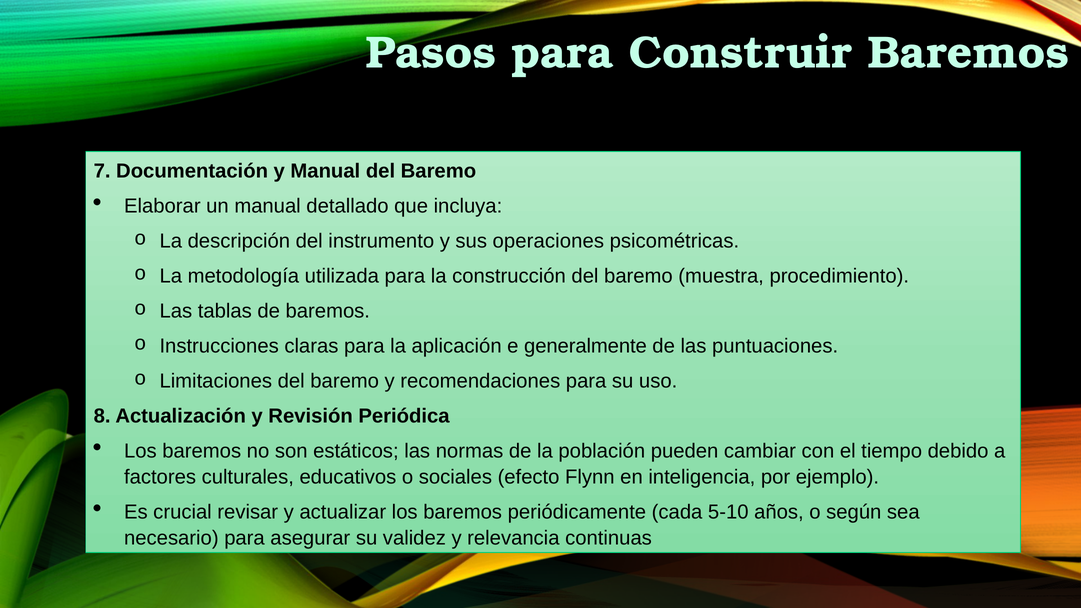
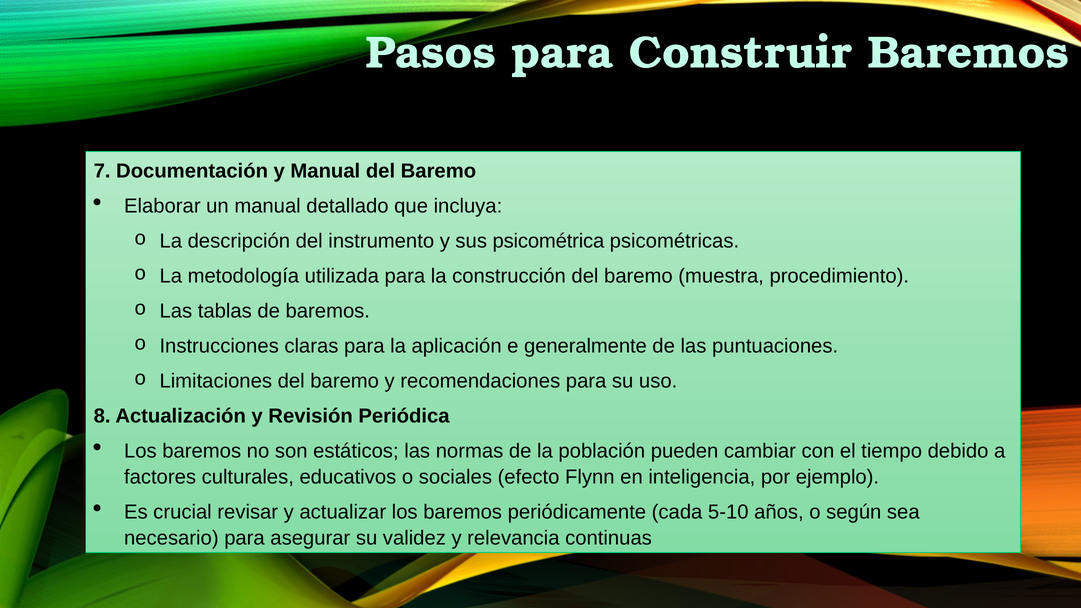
operaciones: operaciones -> psicométrica
